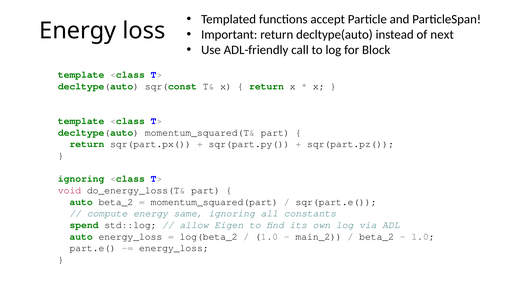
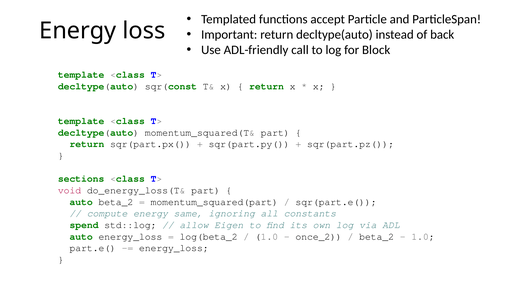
next: next -> back
ignoring at (81, 179): ignoring -> sections
main_2: main_2 -> once_2
